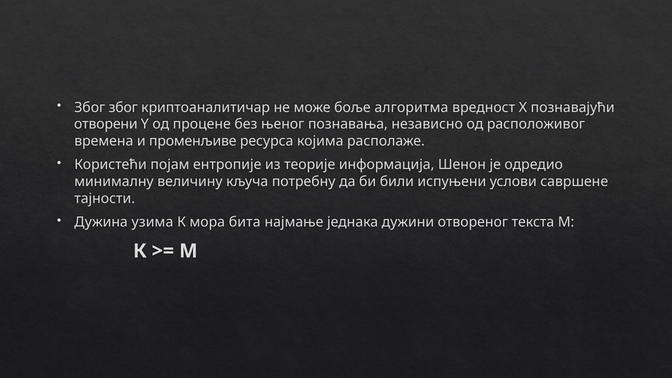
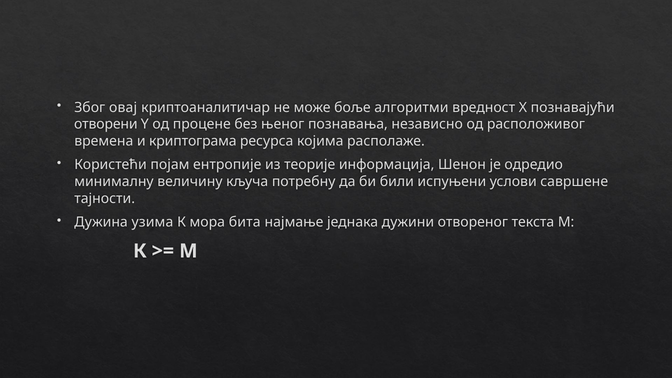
Због због: због -> овај
алгоритма: алгоритма -> алгоритми
променљиве: променљиве -> криптограма
